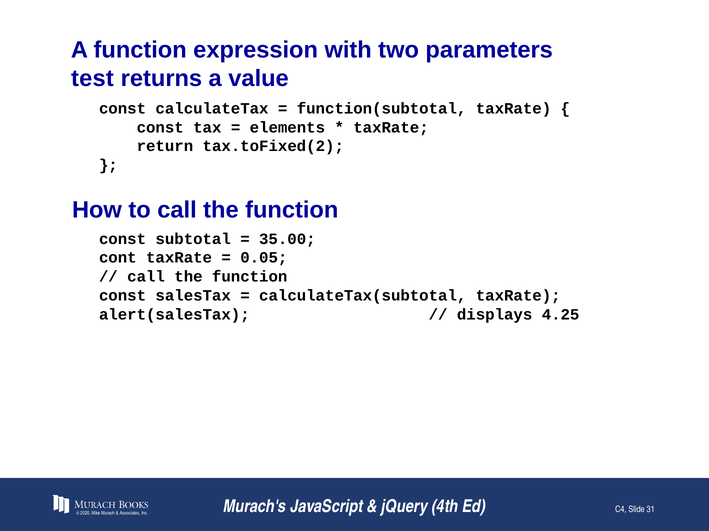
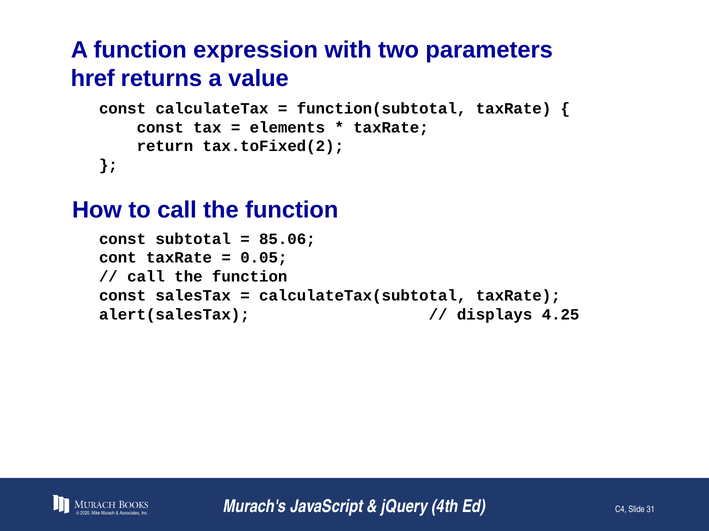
test: test -> href
35.00: 35.00 -> 85.06
